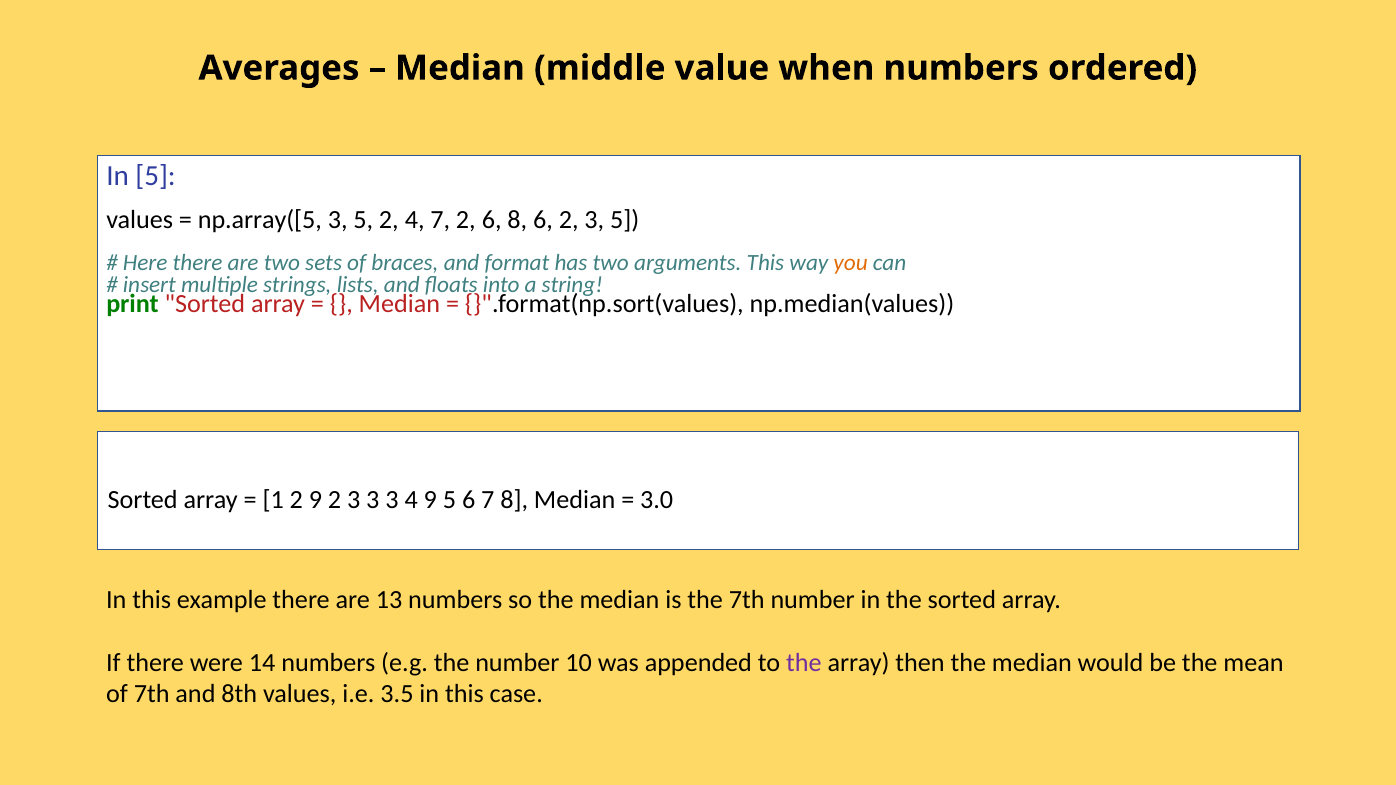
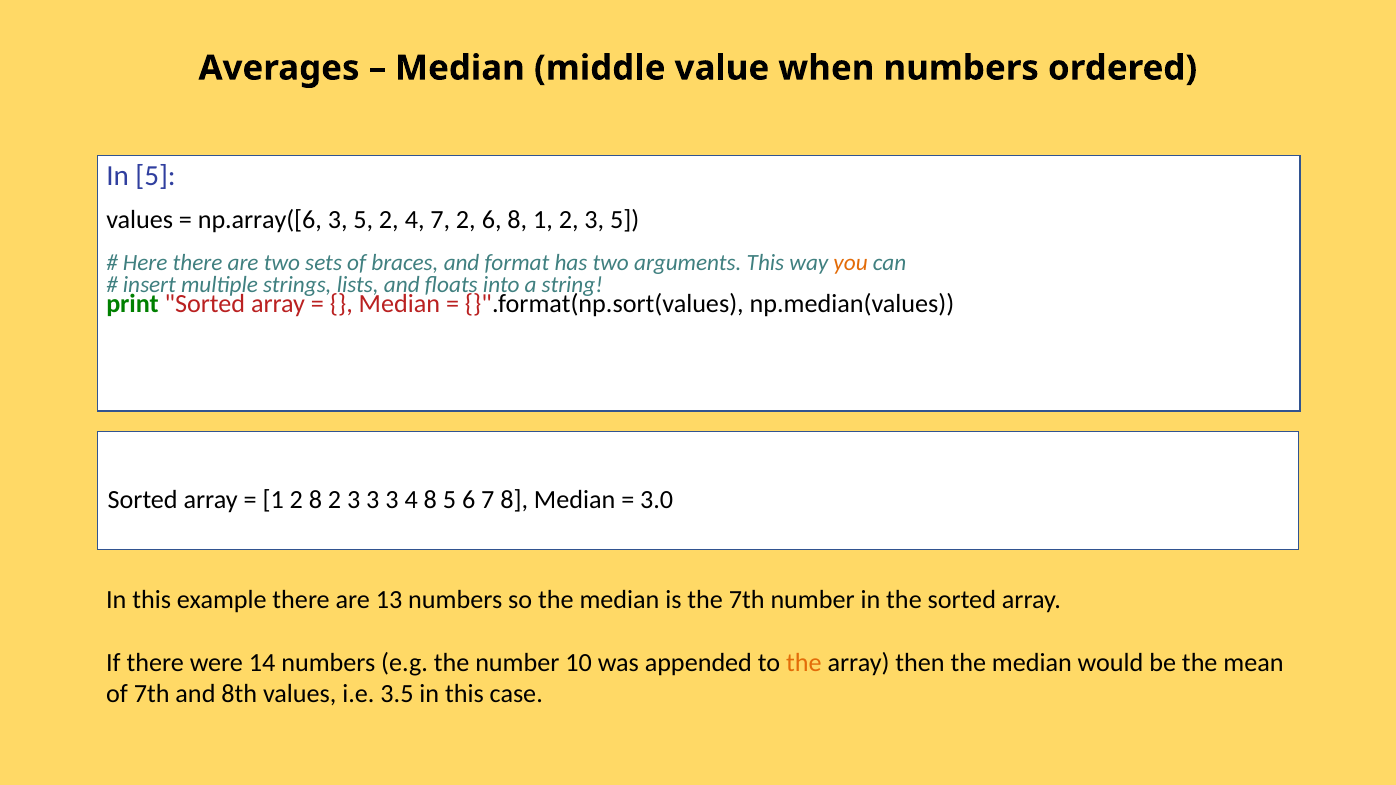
np.array([5: np.array([5 -> np.array([6
8 6: 6 -> 1
2 9: 9 -> 8
4 9: 9 -> 8
the at (804, 663) colour: purple -> orange
